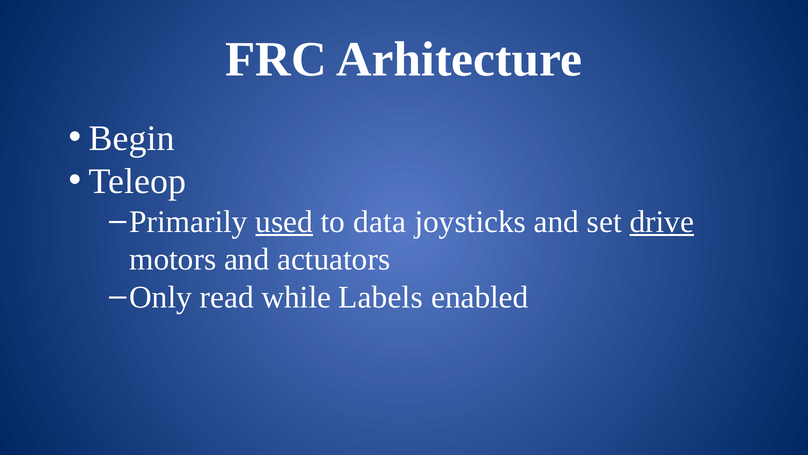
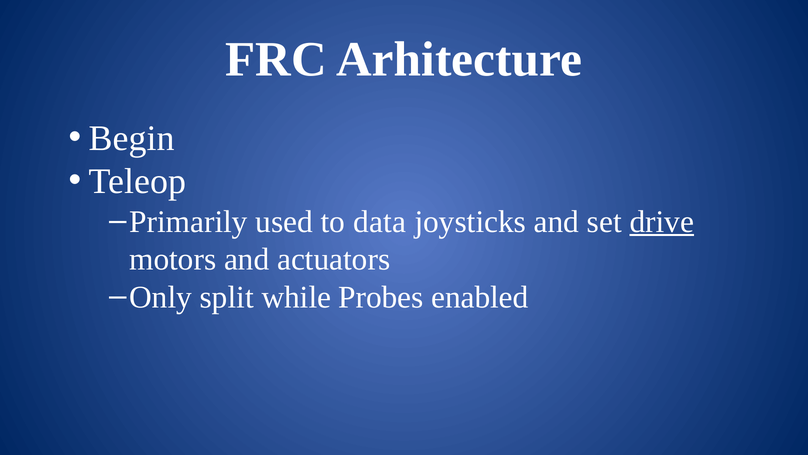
used underline: present -> none
read: read -> split
Labels: Labels -> Probes
